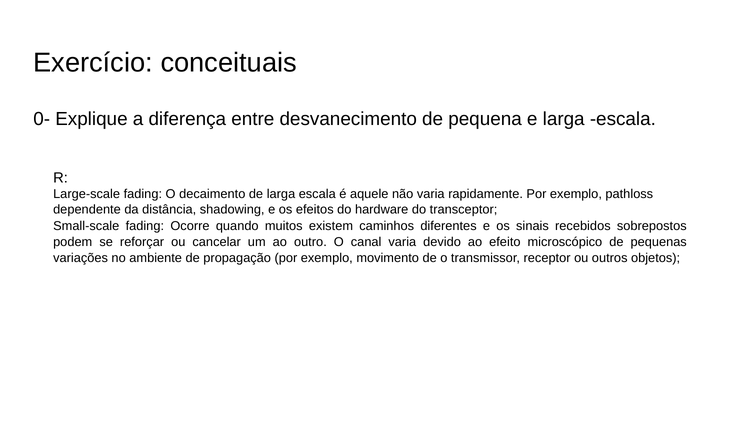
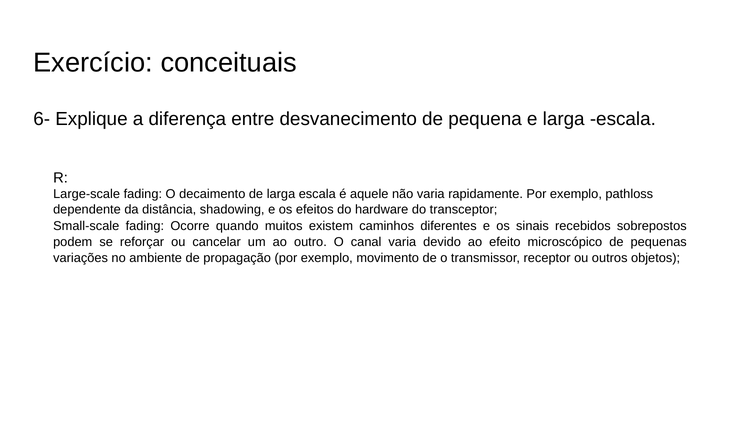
0-: 0- -> 6-
